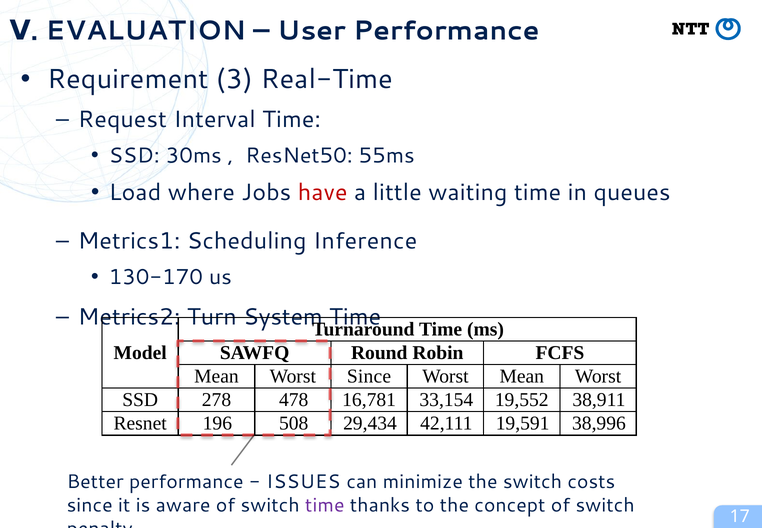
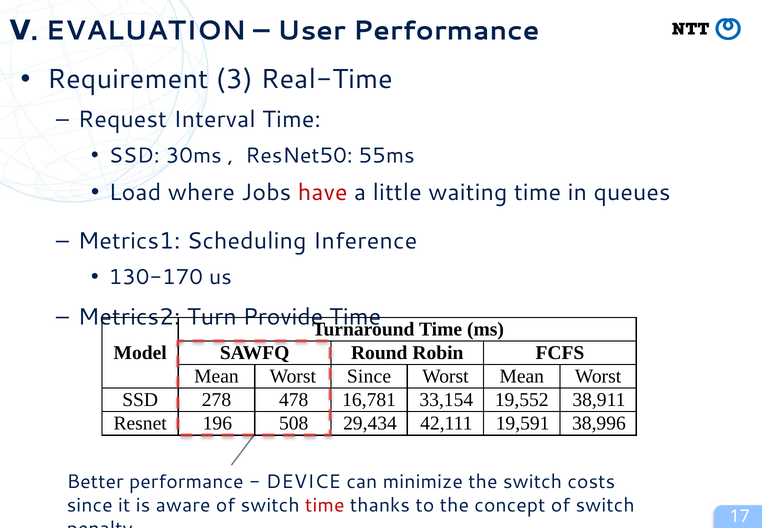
System: System -> Provide
ISSUES: ISSUES -> DEVICE
time at (325, 505) colour: purple -> red
